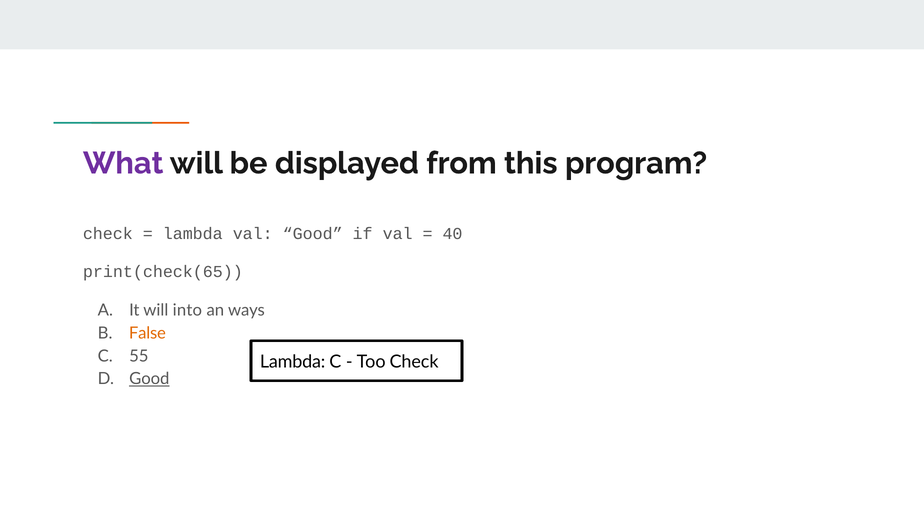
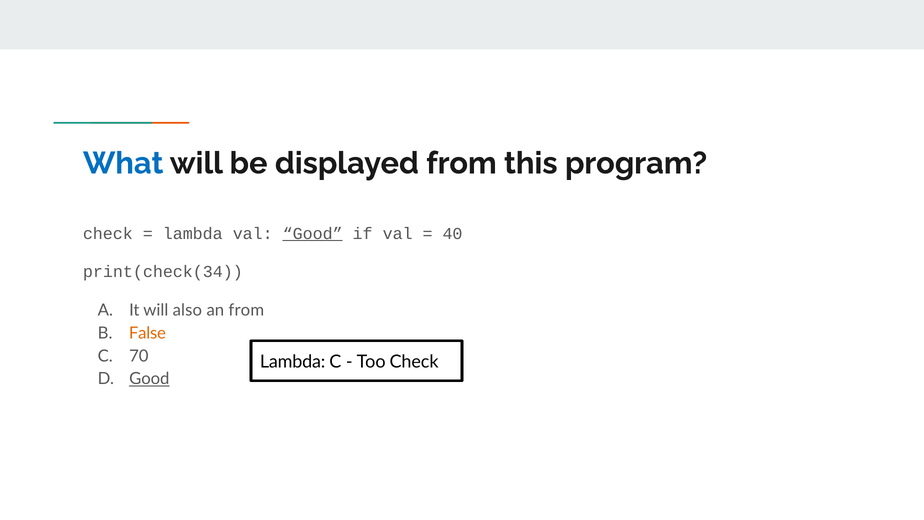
What colour: purple -> blue
Good at (313, 233) underline: none -> present
print(check(65: print(check(65 -> print(check(34
into: into -> also
an ways: ways -> from
55: 55 -> 70
